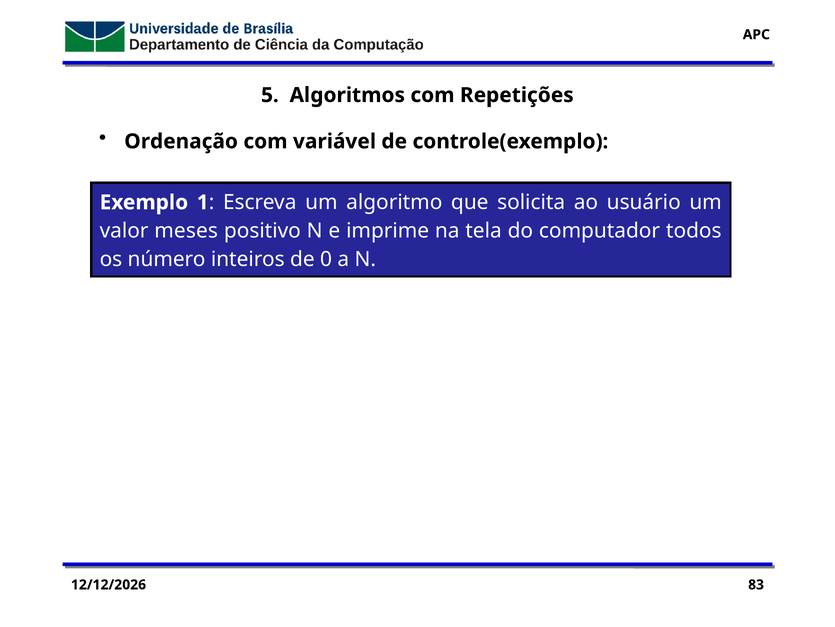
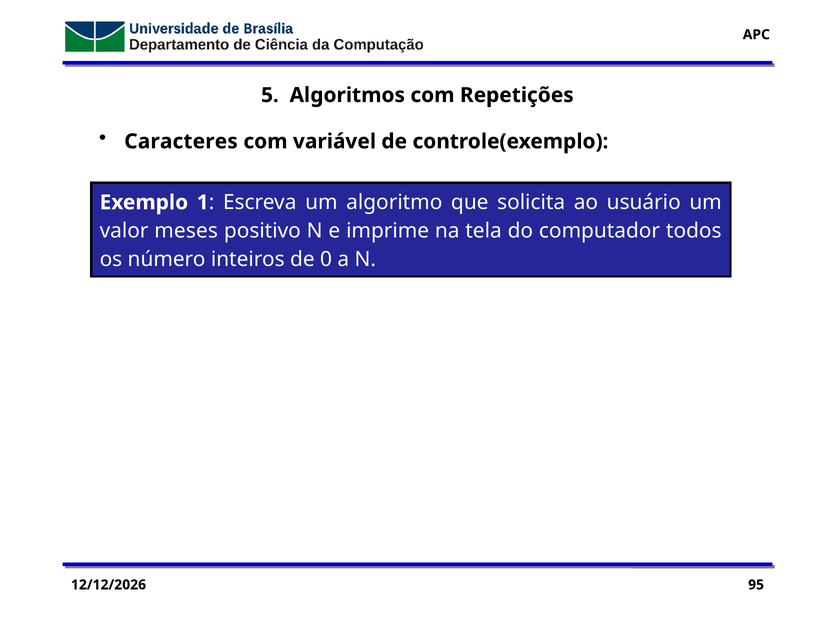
Ordenação: Ordenação -> Caracteres
83: 83 -> 95
